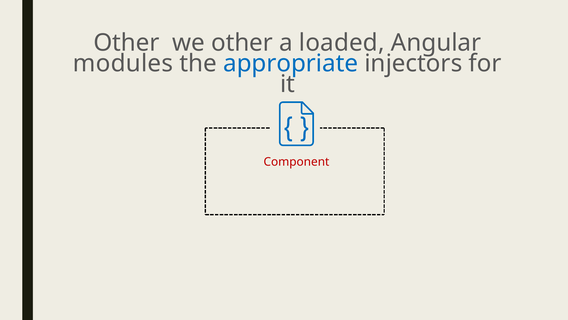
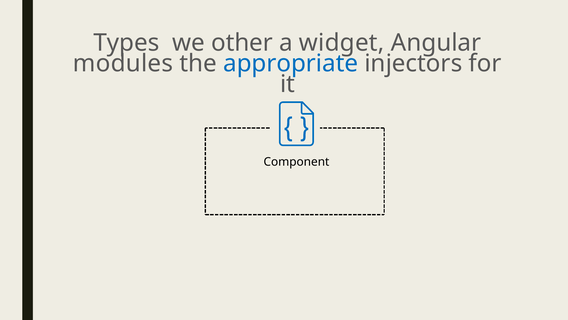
Other at (126, 43): Other -> Types
loaded: loaded -> widget
Component colour: red -> black
